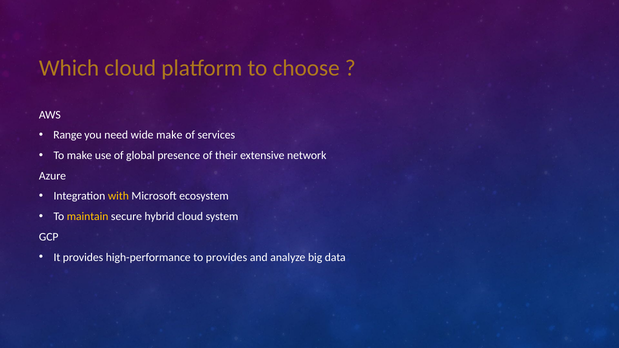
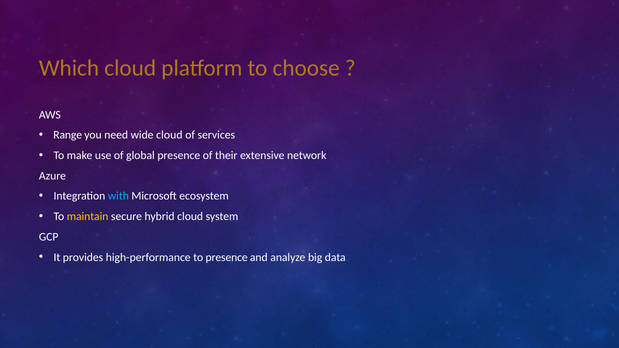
wide make: make -> cloud
with colour: yellow -> light blue
to provides: provides -> presence
